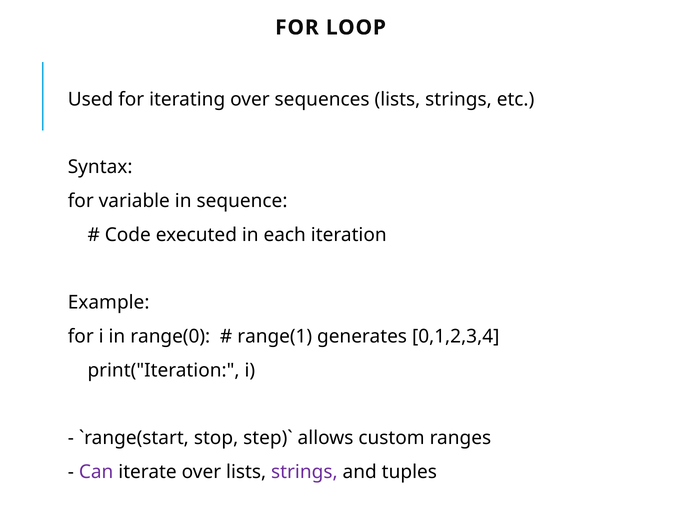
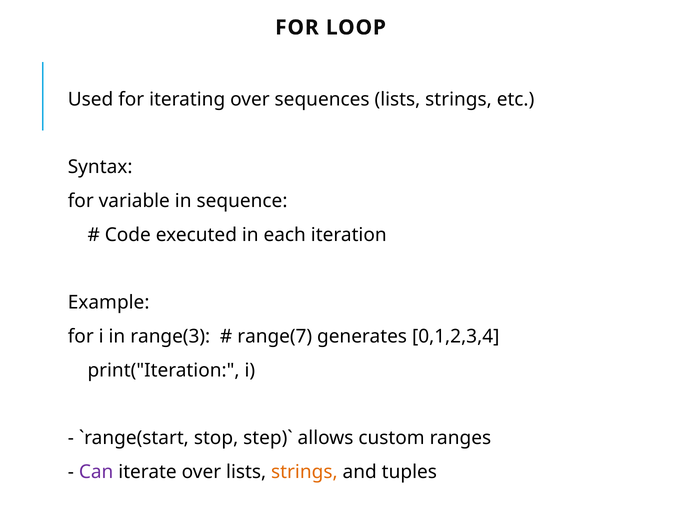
range(0: range(0 -> range(3
range(1: range(1 -> range(7
strings at (304, 472) colour: purple -> orange
